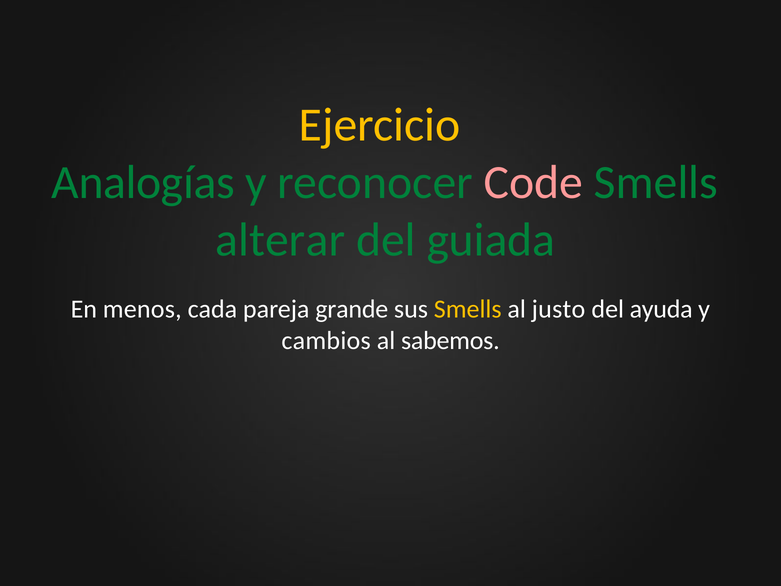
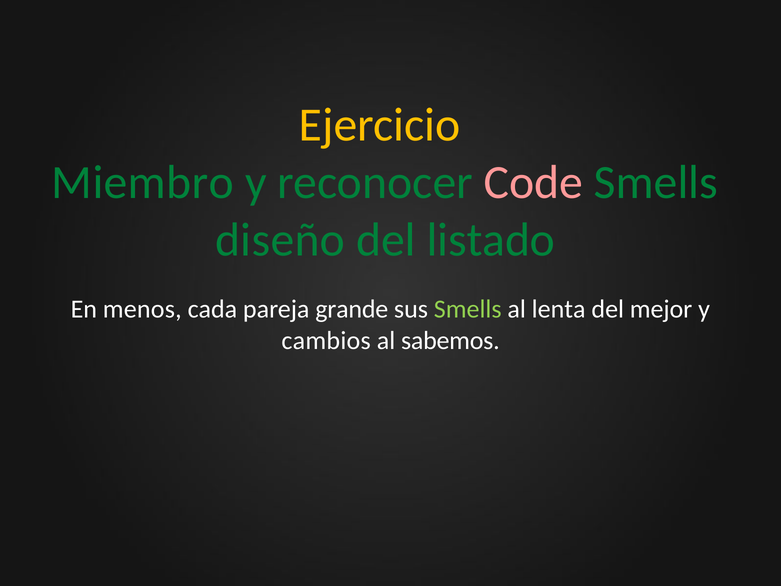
Analogías: Analogías -> Miembro
alterar: alterar -> diseño
guiada: guiada -> listado
Smells at (468, 309) colour: yellow -> light green
justo: justo -> lenta
ayuda: ayuda -> mejor
